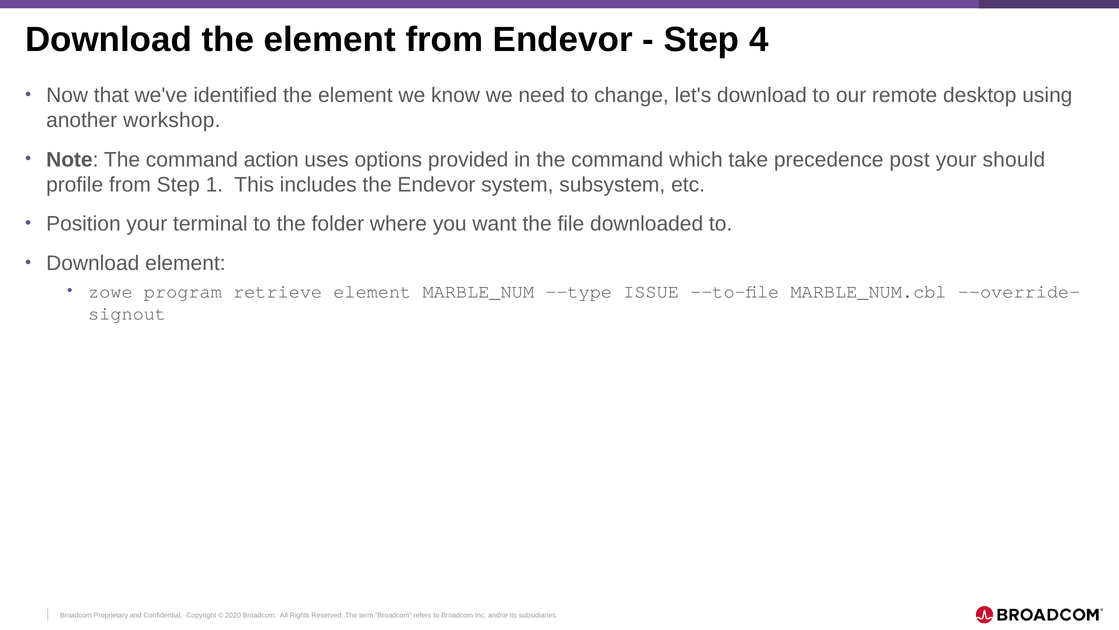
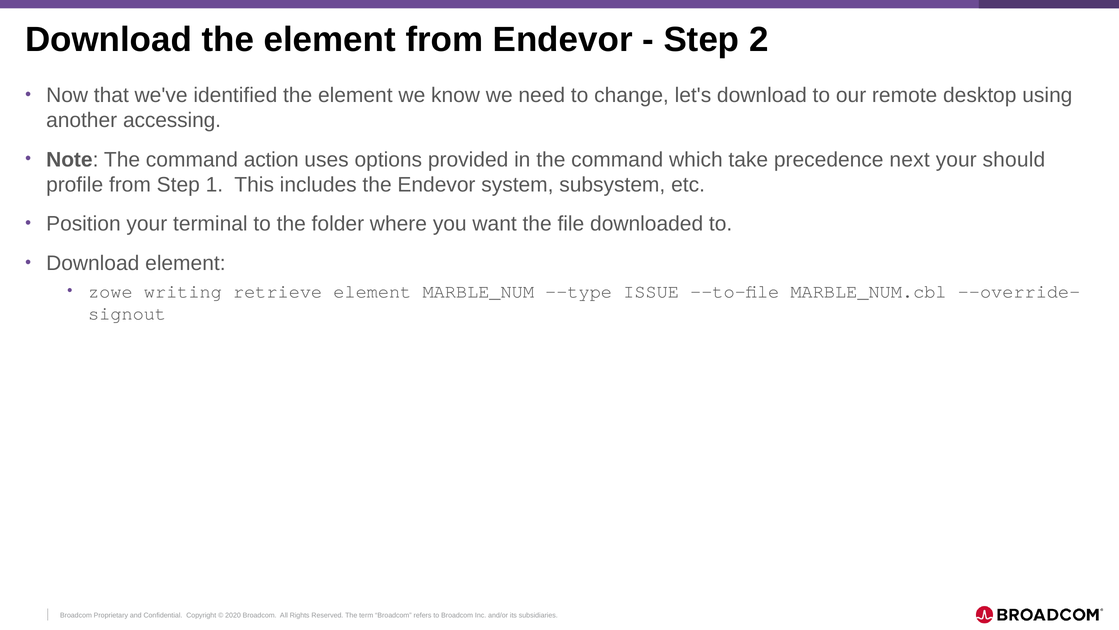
4: 4 -> 2
workshop: workshop -> accessing
post: post -> next
program: program -> writing
